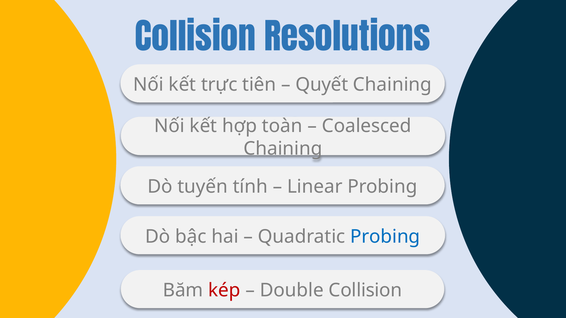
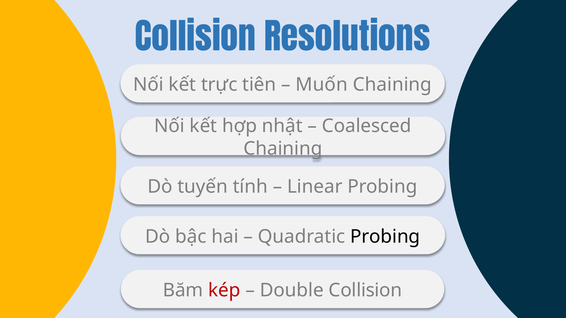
Quyết: Quyết -> Muốn
toàn: toàn -> nhật
Probing at (385, 237) colour: blue -> black
